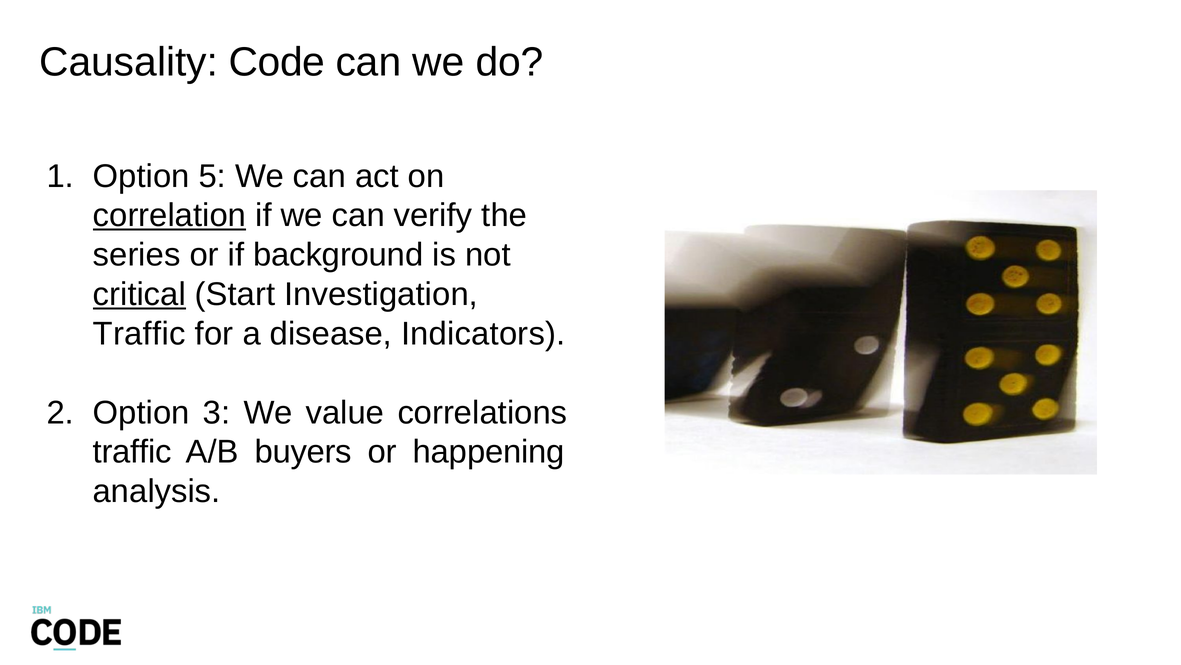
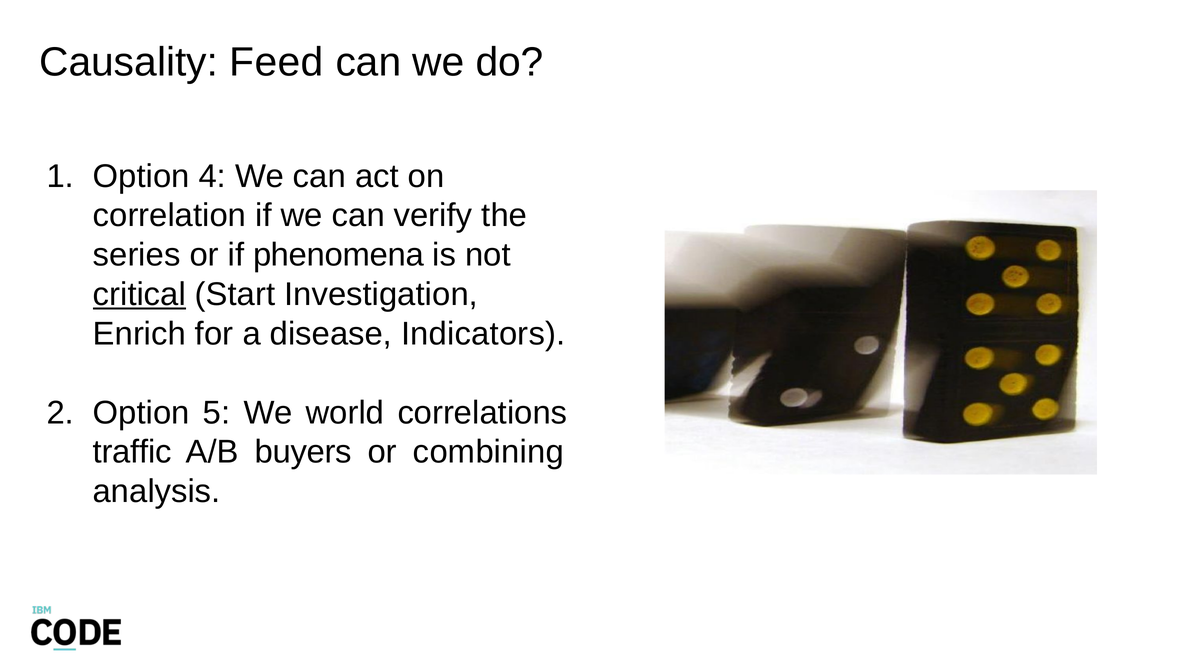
Code: Code -> Feed
5: 5 -> 4
correlation underline: present -> none
background: background -> phenomena
Traffic at (139, 334): Traffic -> Enrich
3: 3 -> 5
value: value -> world
happening: happening -> combining
